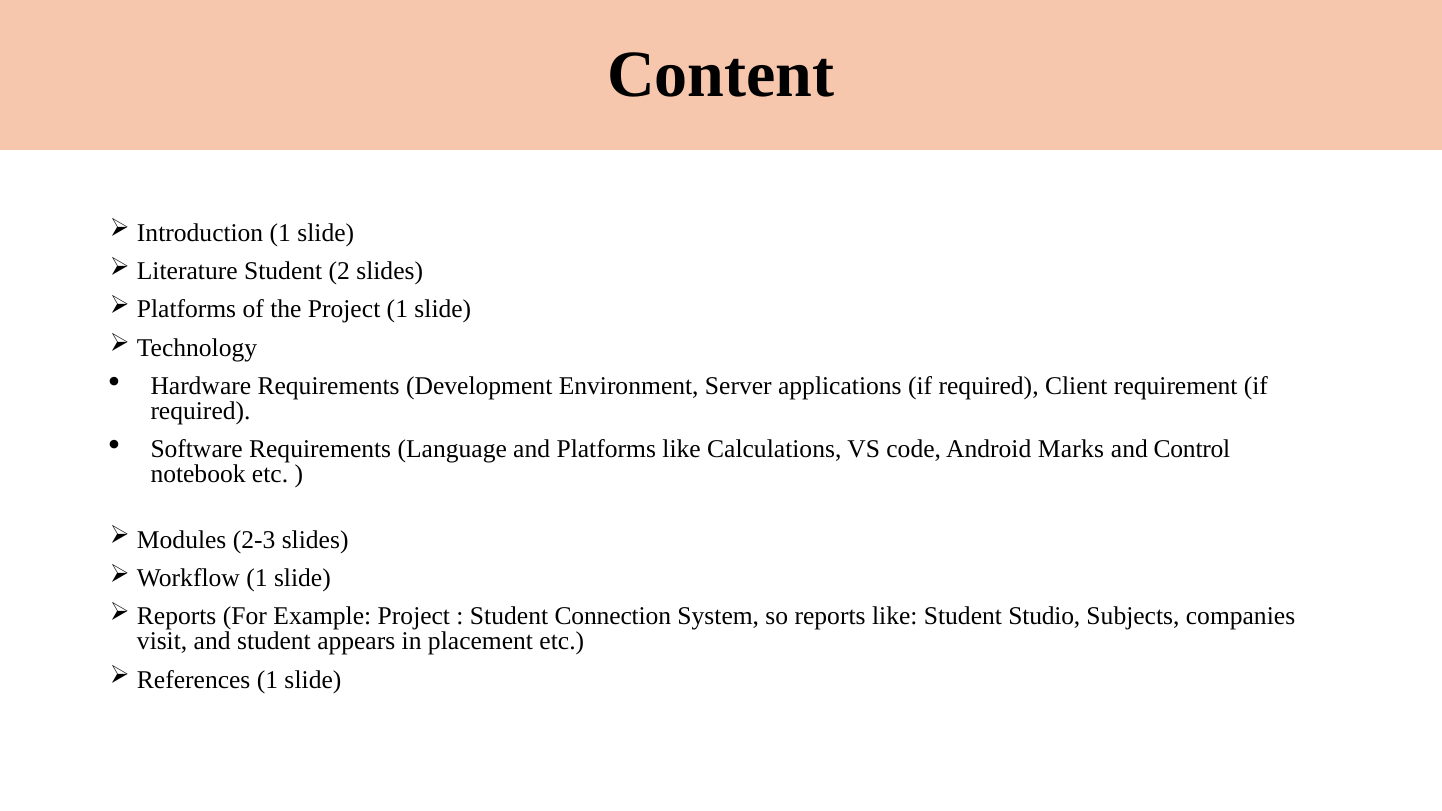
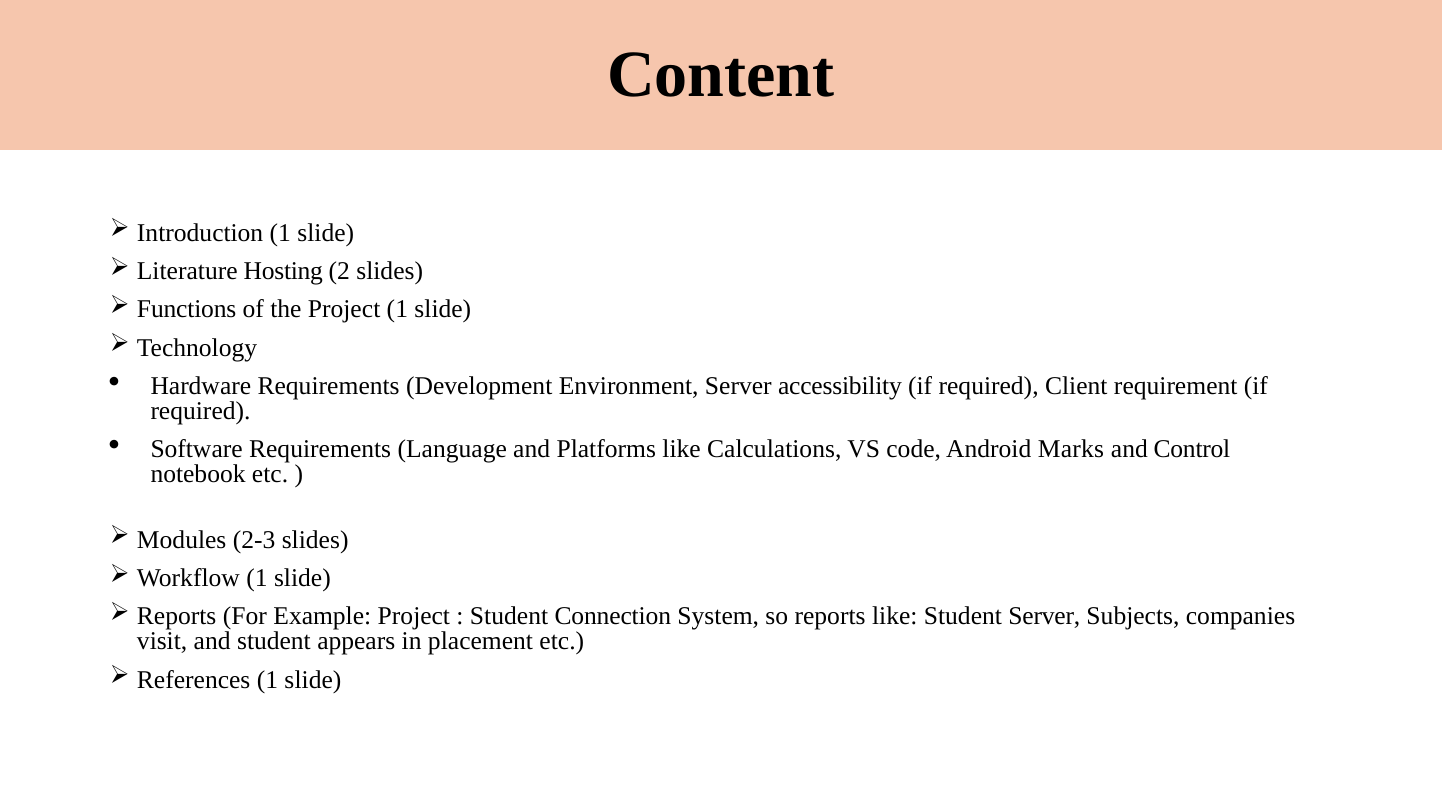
Literature Student: Student -> Hosting
Platforms at (187, 309): Platforms -> Functions
applications: applications -> accessibility
Student Studio: Studio -> Server
